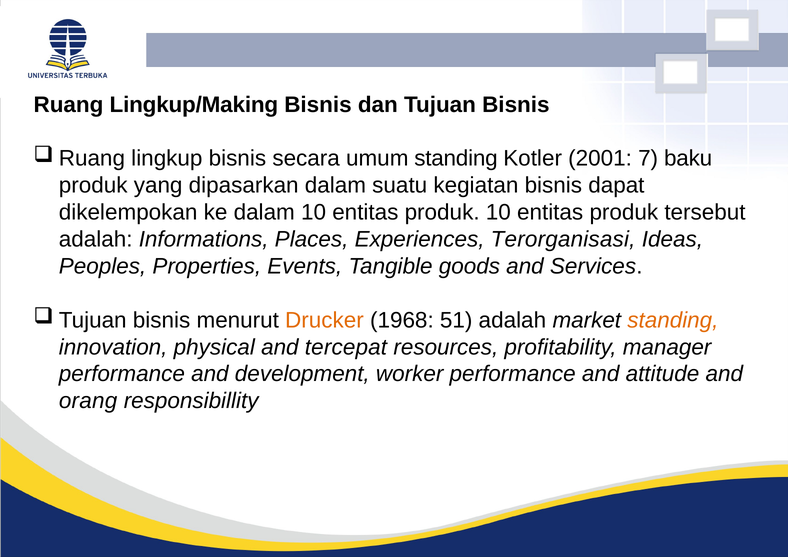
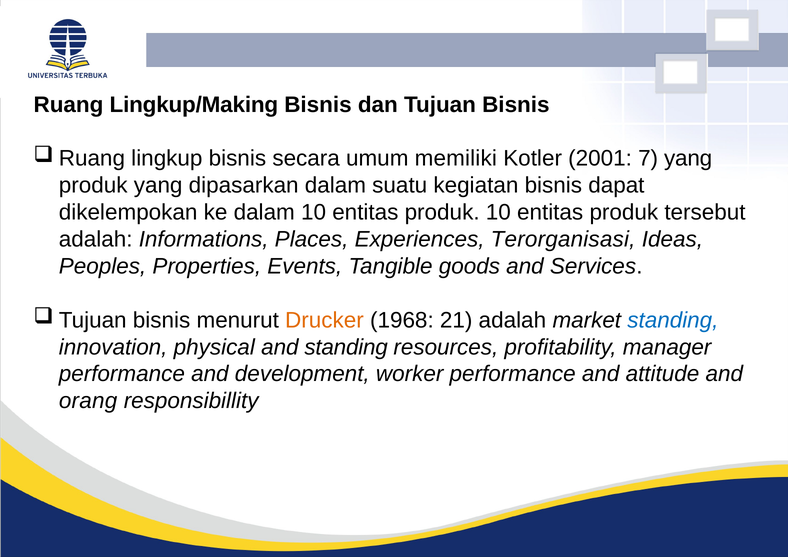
umum standing: standing -> memiliki
7 baku: baku -> yang
51: 51 -> 21
standing at (673, 320) colour: orange -> blue
and tercepat: tercepat -> standing
